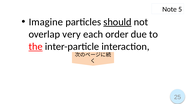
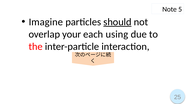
very: very -> your
order: order -> using
the underline: present -> none
